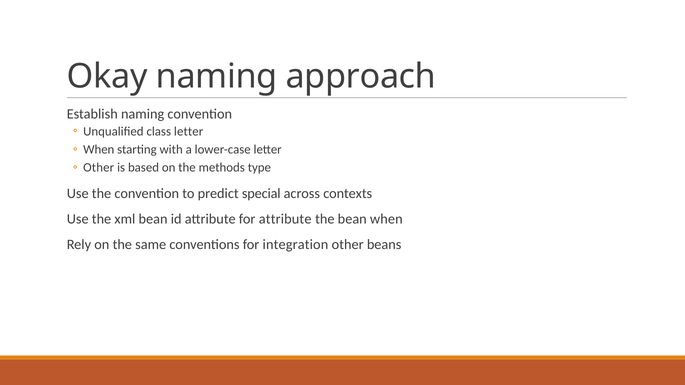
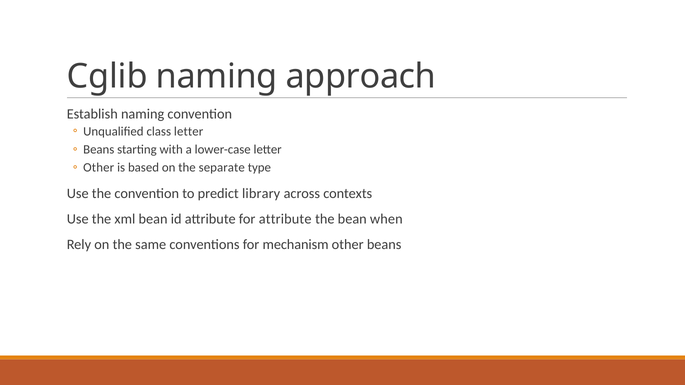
Okay: Okay -> Cglib
When at (99, 150): When -> Beans
methods: methods -> separate
special: special -> library
integration: integration -> mechanism
